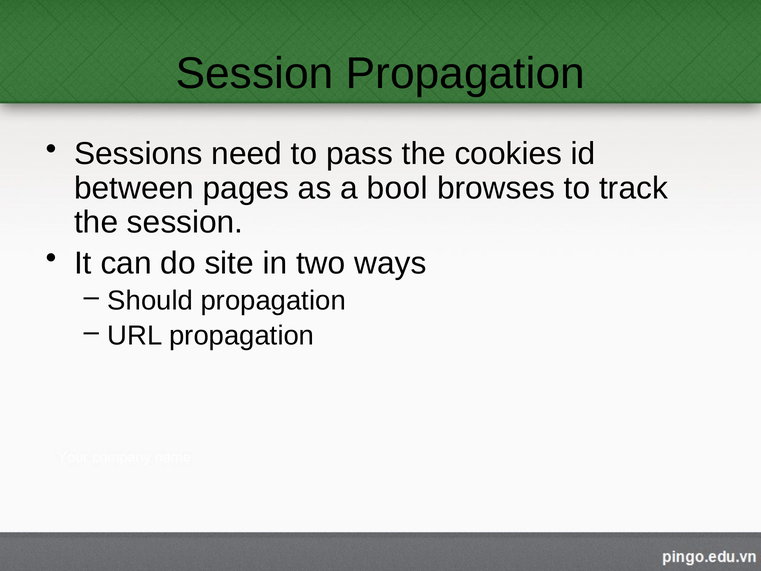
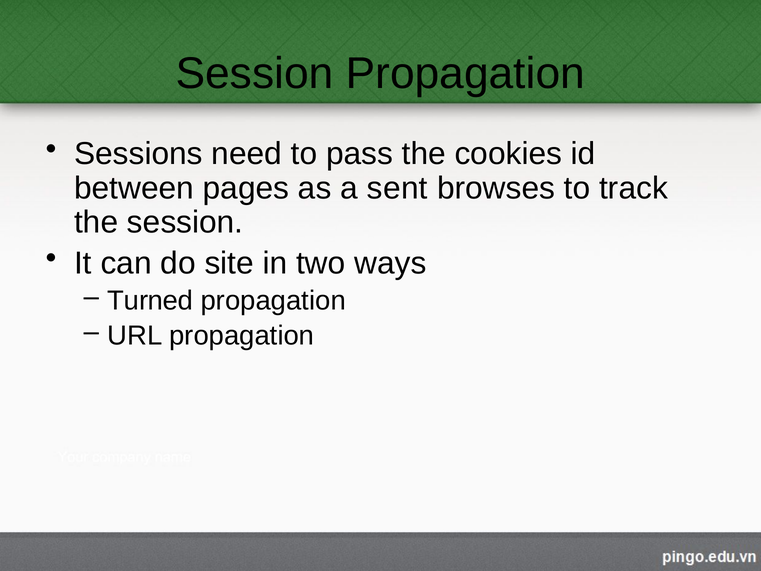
bool: bool -> sent
Should: Should -> Turned
